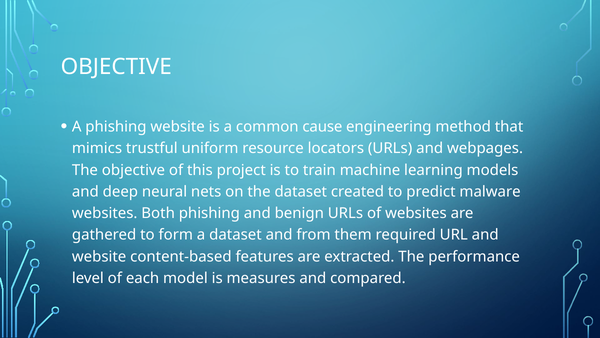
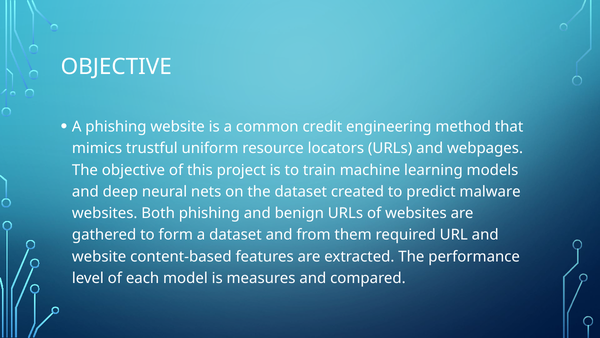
cause: cause -> credit
